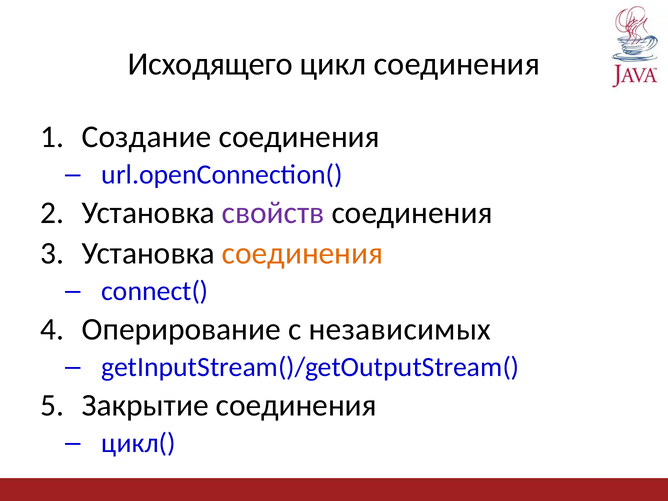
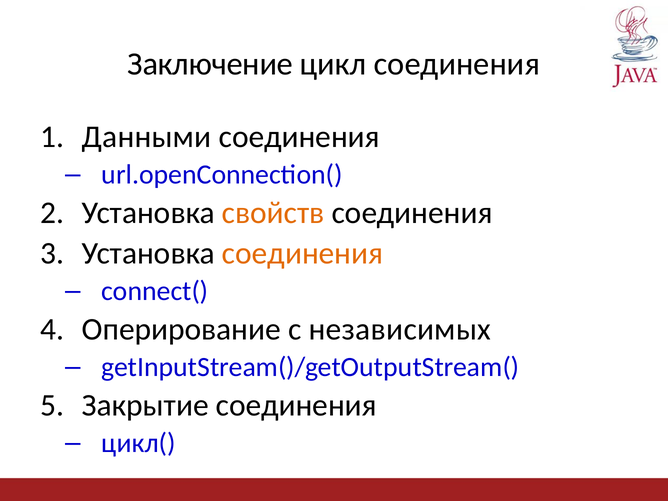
Исходящего: Исходящего -> Заключение
Создание: Создание -> Данными
свойств colour: purple -> orange
